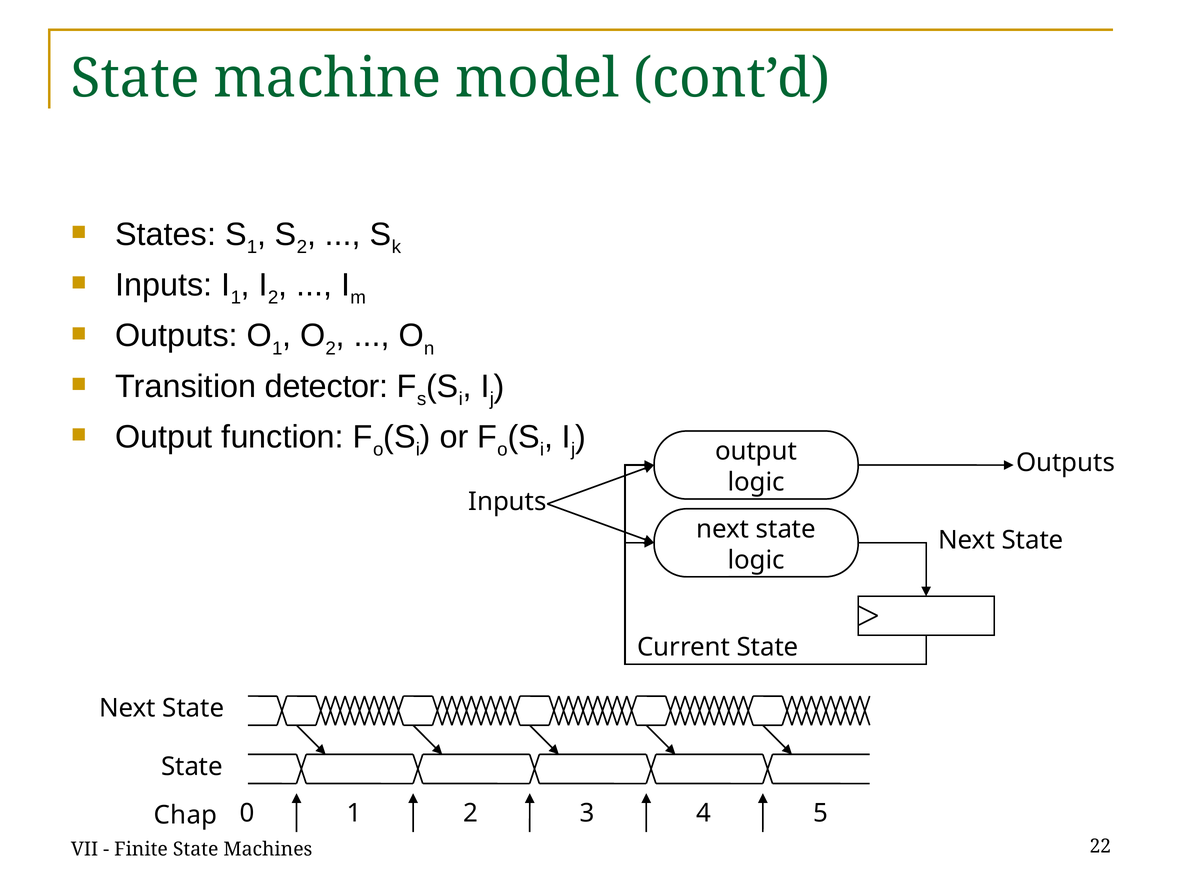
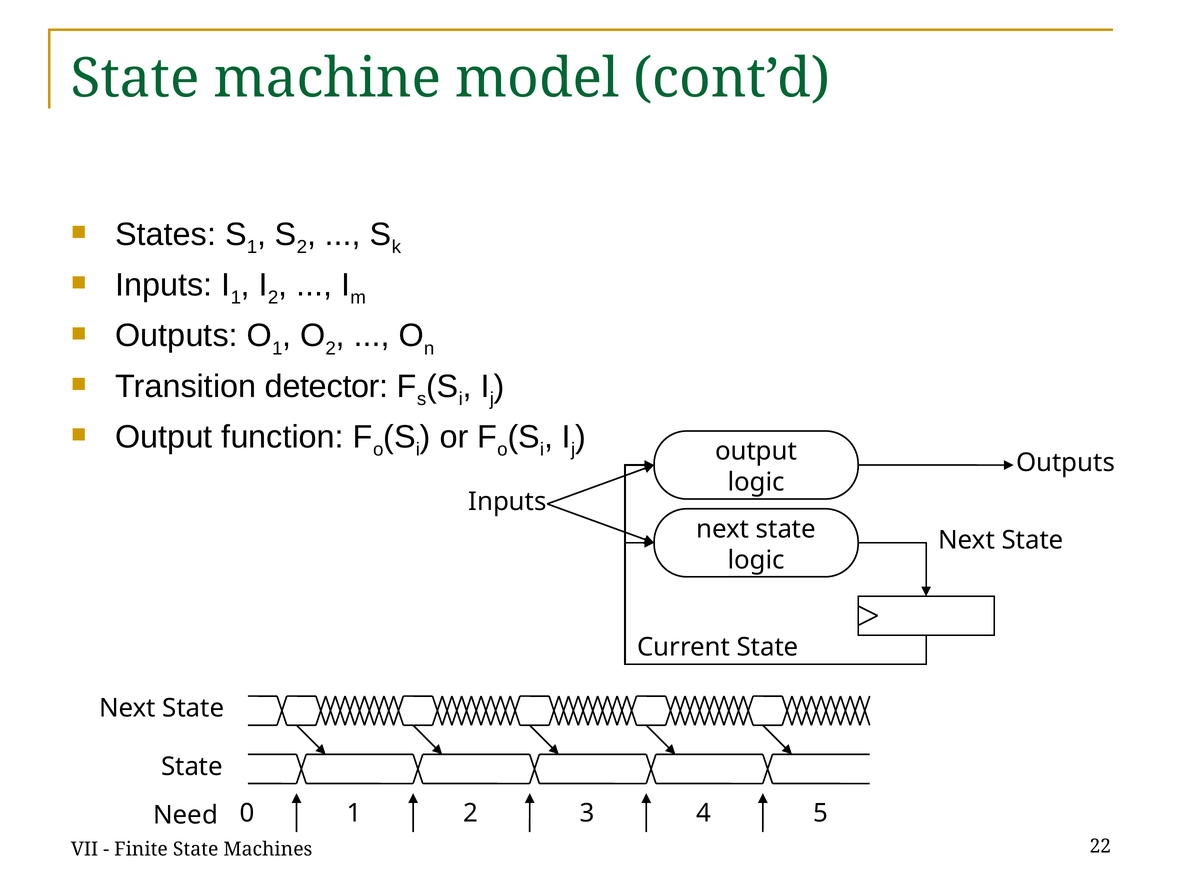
Chap: Chap -> Need
